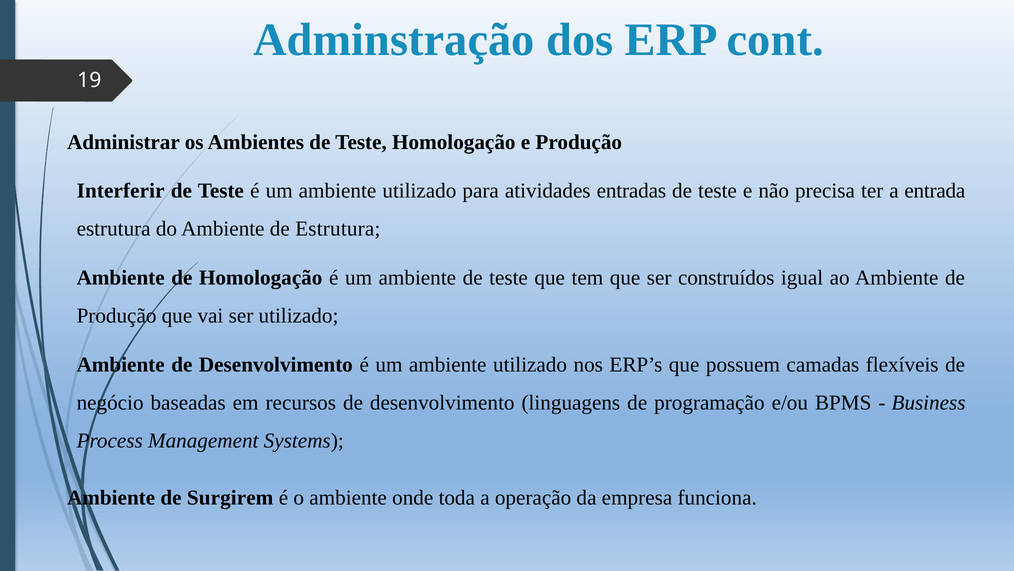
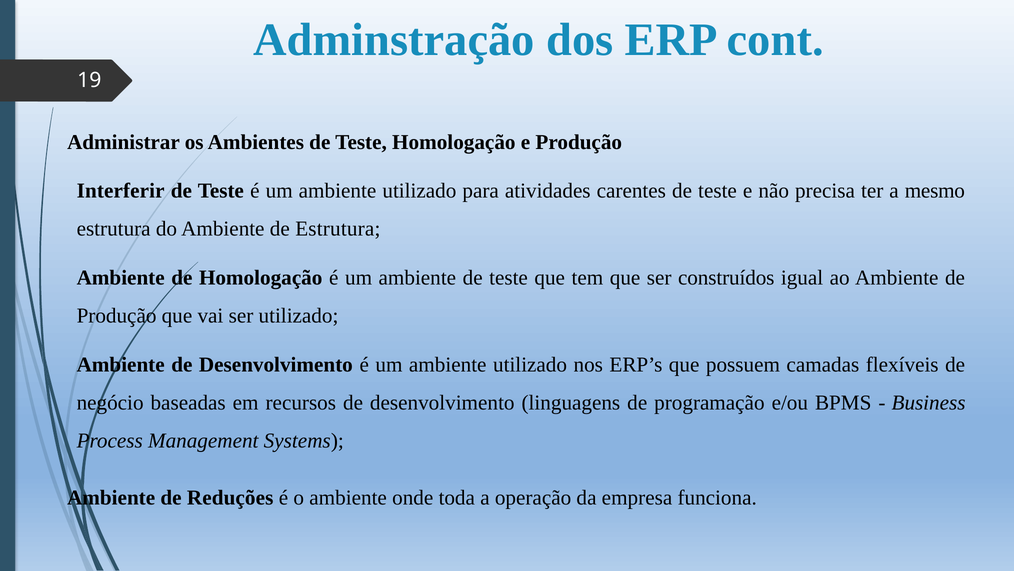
entradas: entradas -> carentes
entrada: entrada -> mesmo
Surgirem: Surgirem -> Reduções
